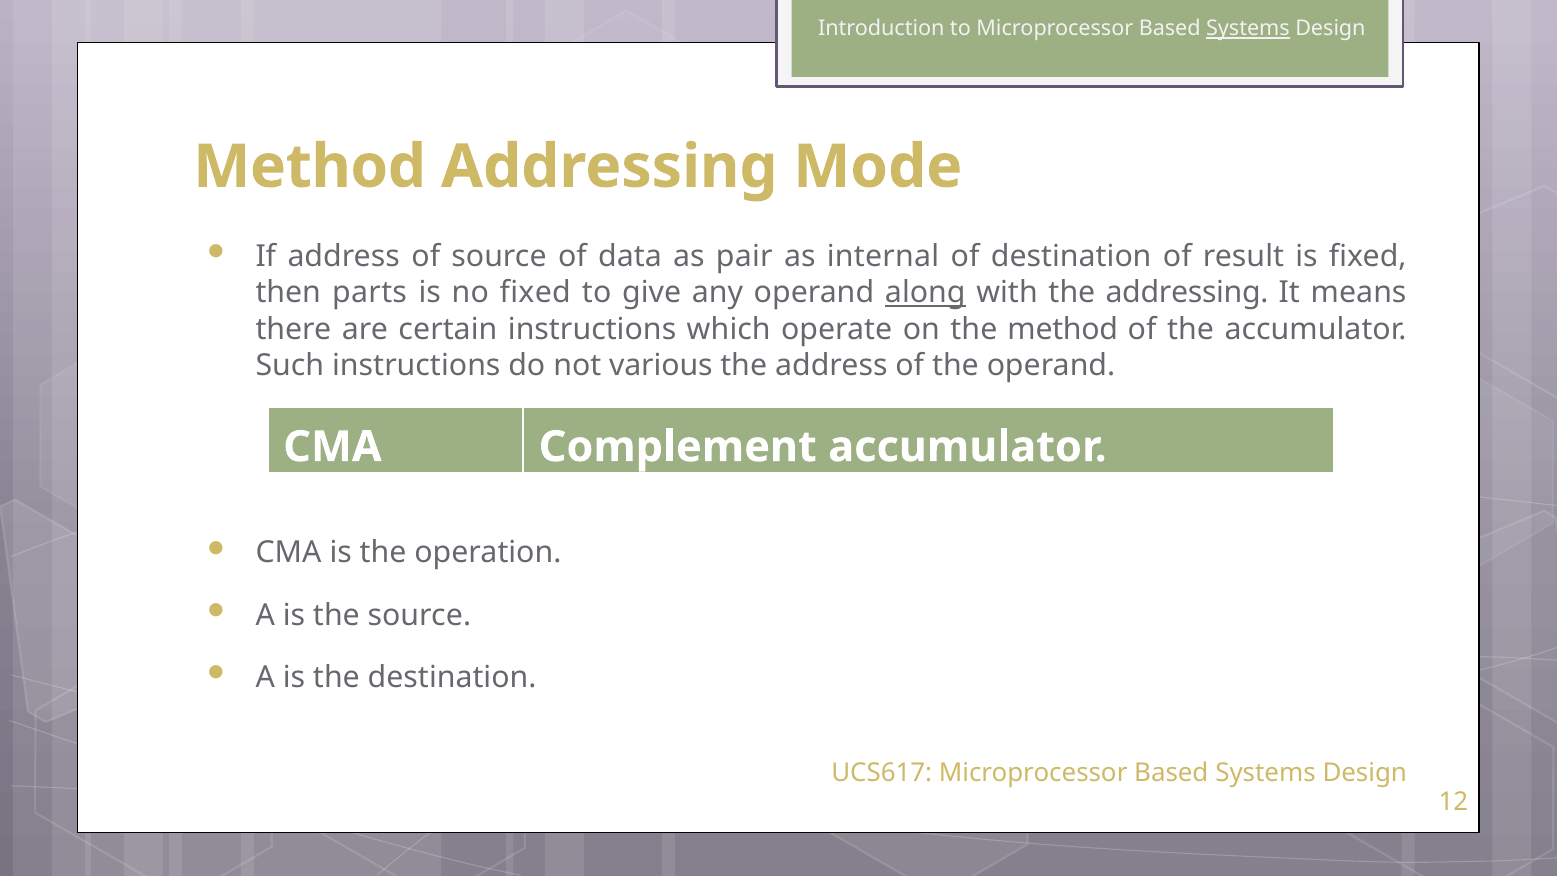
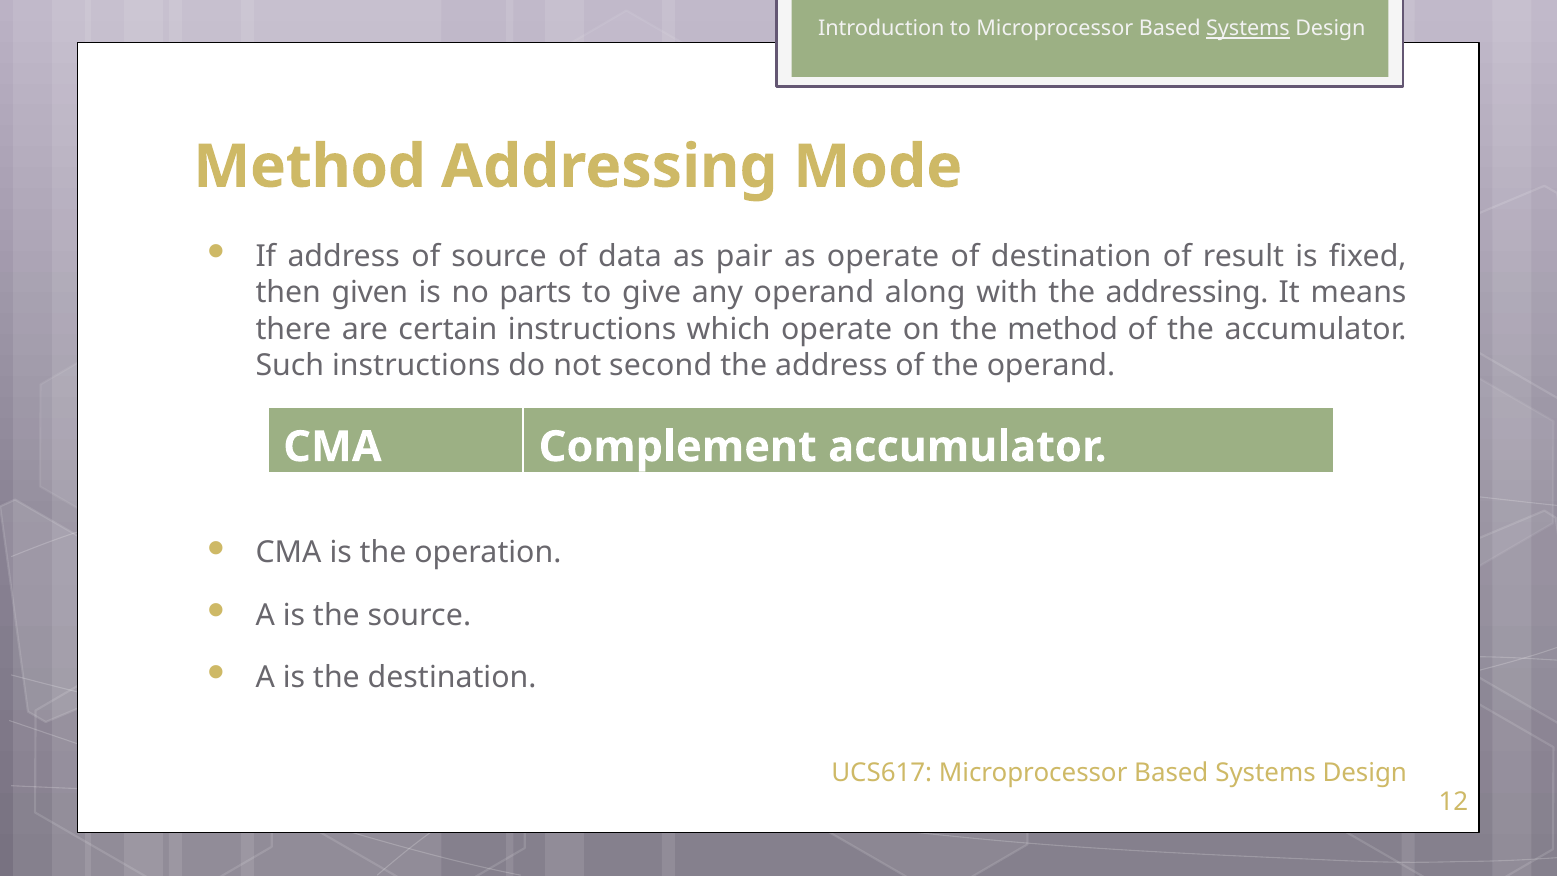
as internal: internal -> operate
parts: parts -> given
no fixed: fixed -> parts
along underline: present -> none
various: various -> second
